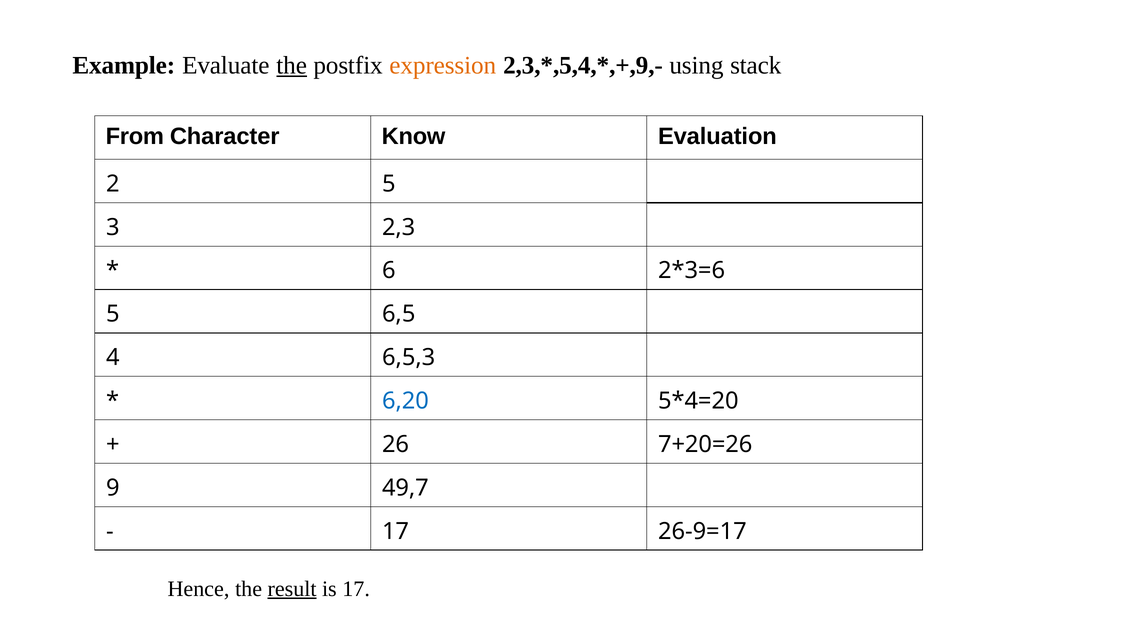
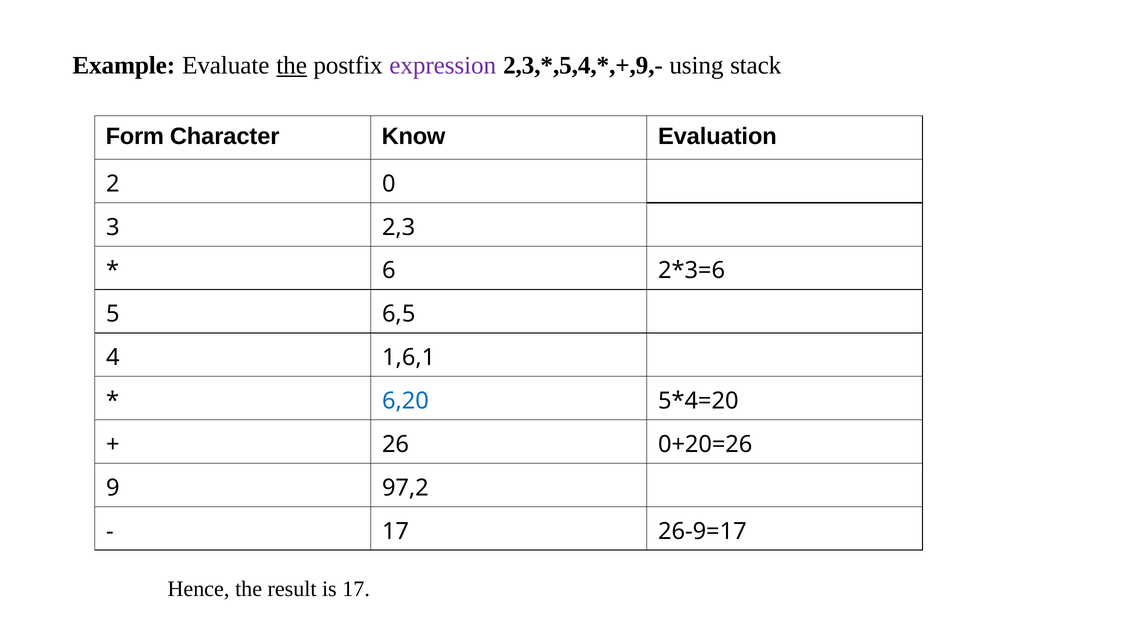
expression colour: orange -> purple
From: From -> Form
2 5: 5 -> 0
6,5,3: 6,5,3 -> 1,6,1
7+20=26: 7+20=26 -> 0+20=26
49,7: 49,7 -> 97,2
result underline: present -> none
